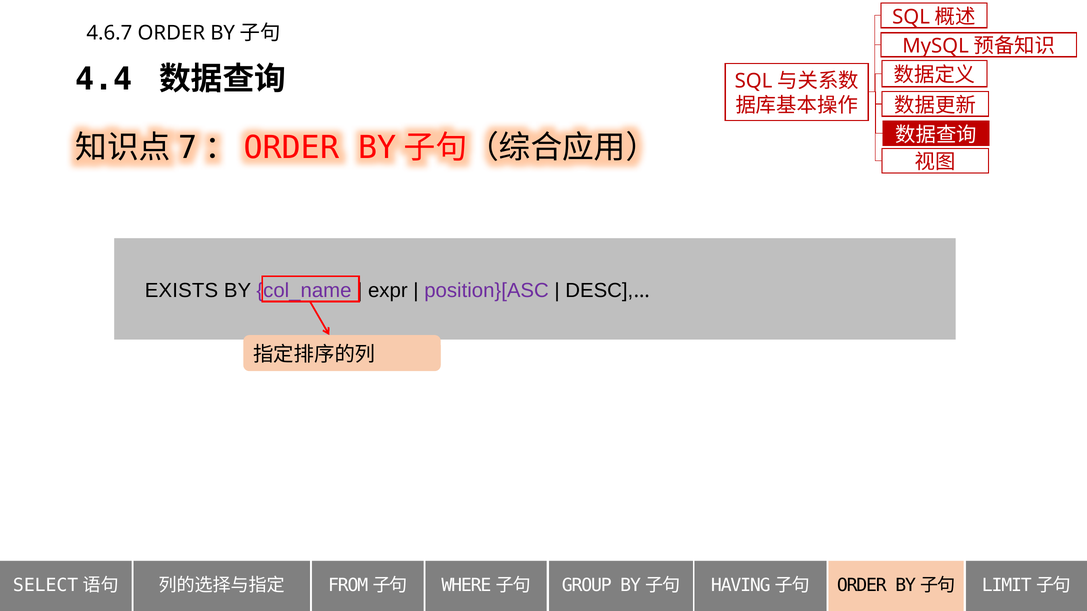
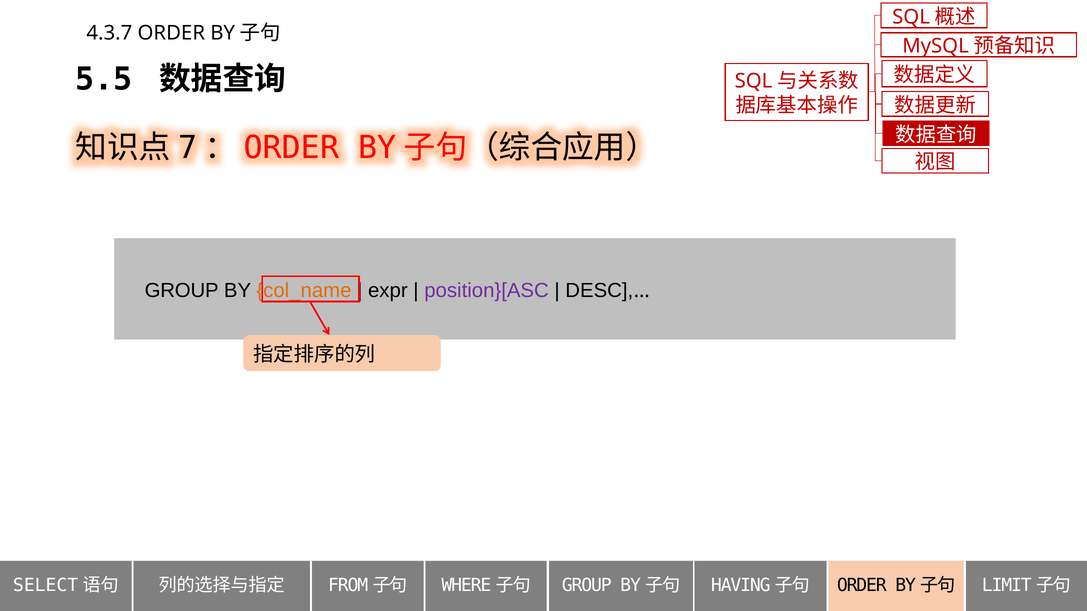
4.6.7: 4.6.7 -> 4.3.7
4.4: 4.4 -> 5.5
EXISTS at (181, 291): EXISTS -> GROUP
col_name colour: purple -> orange
